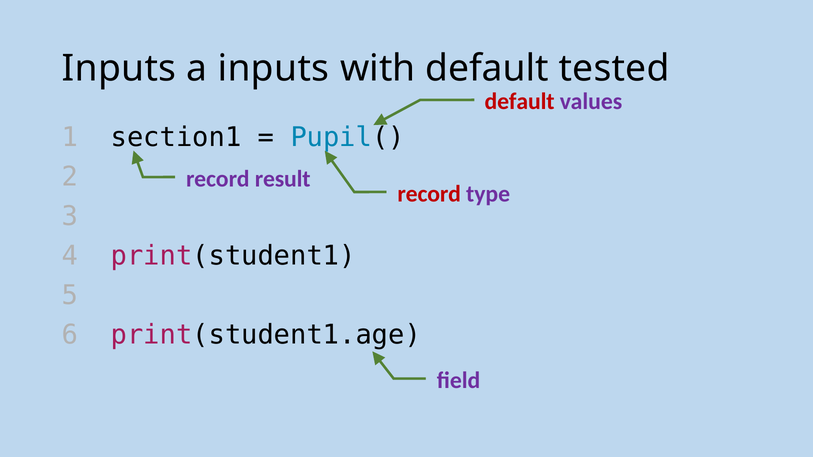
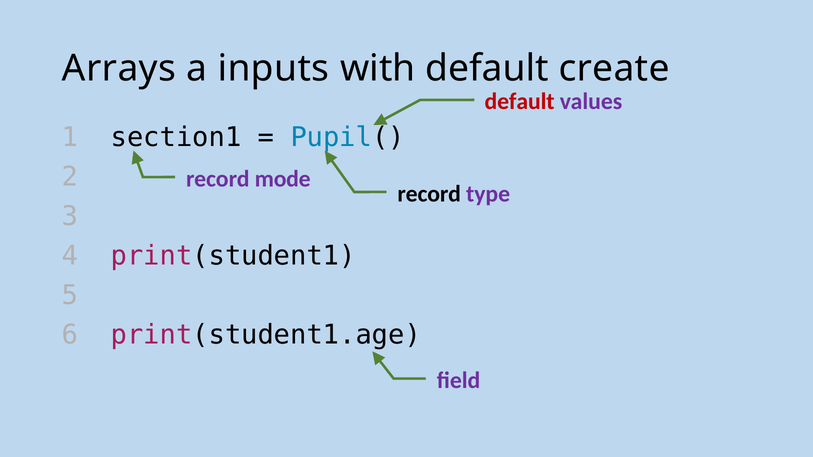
Inputs at (119, 68): Inputs -> Arrays
tested: tested -> create
result: result -> mode
record at (429, 194) colour: red -> black
